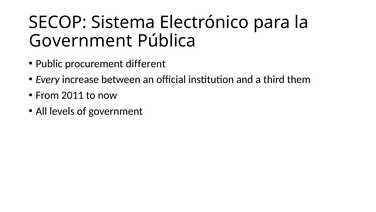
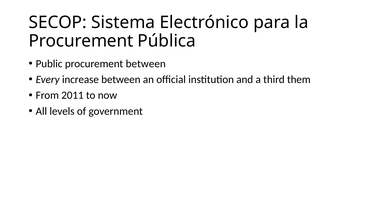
Government at (81, 41): Government -> Procurement
procurement different: different -> between
